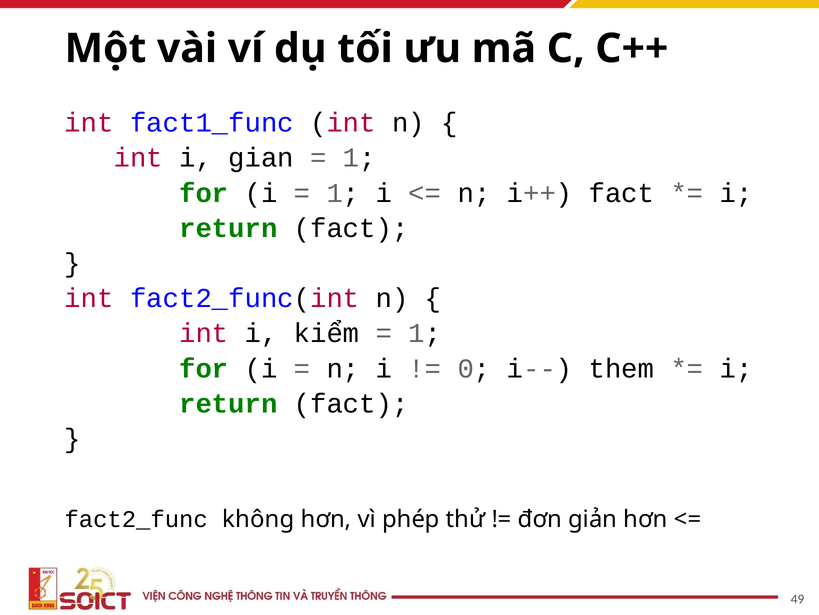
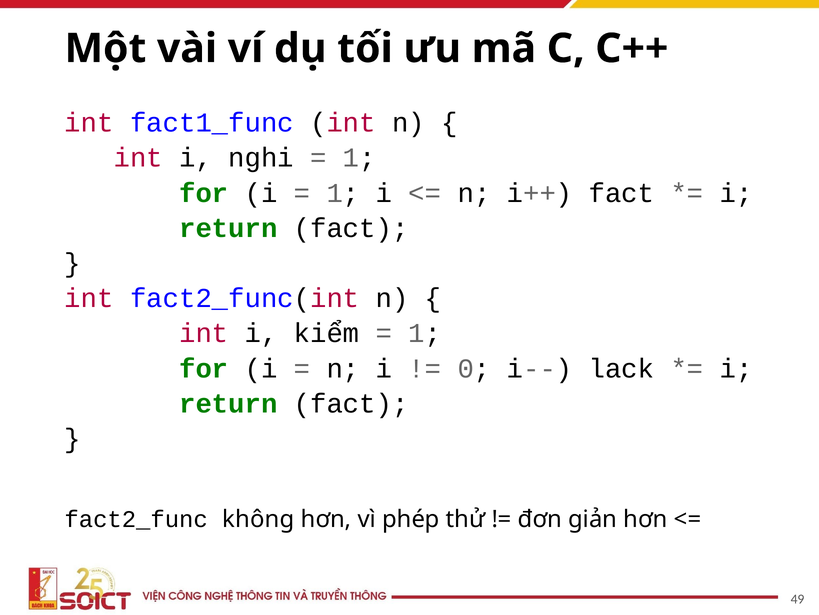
gian: gian -> nghi
them: them -> lack
